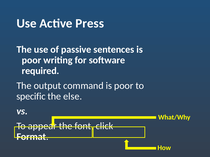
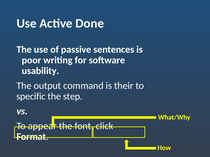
Press: Press -> Done
required: required -> usability
command is poor: poor -> their
else: else -> step
